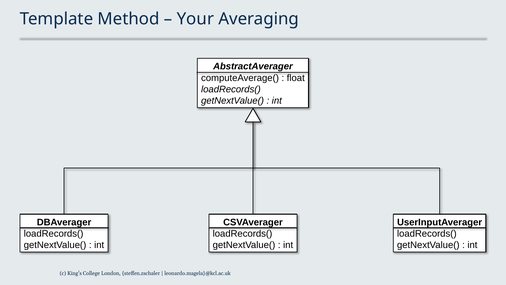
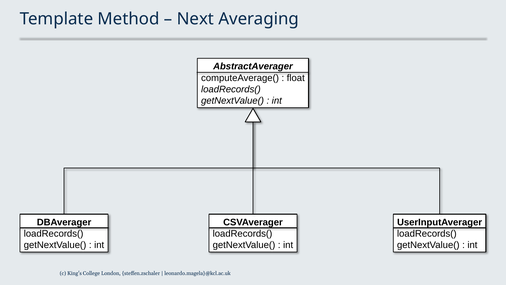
Your: Your -> Next
